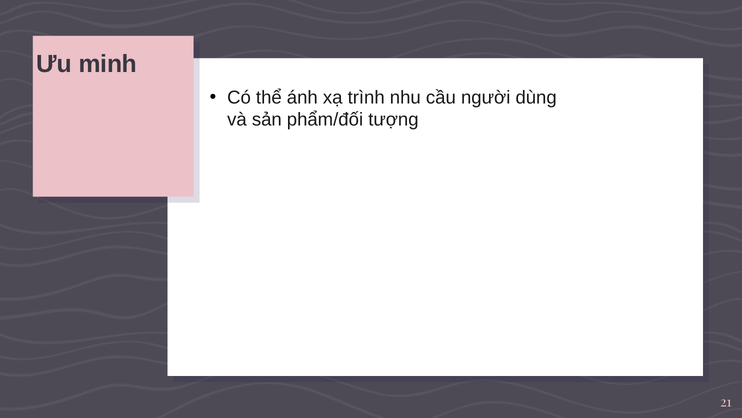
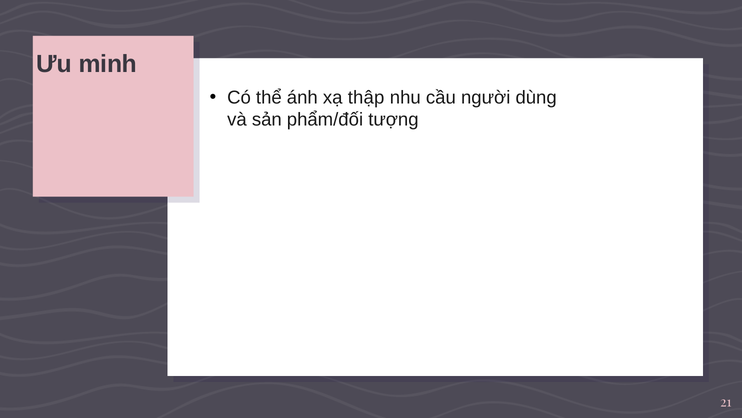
trình: trình -> thập
